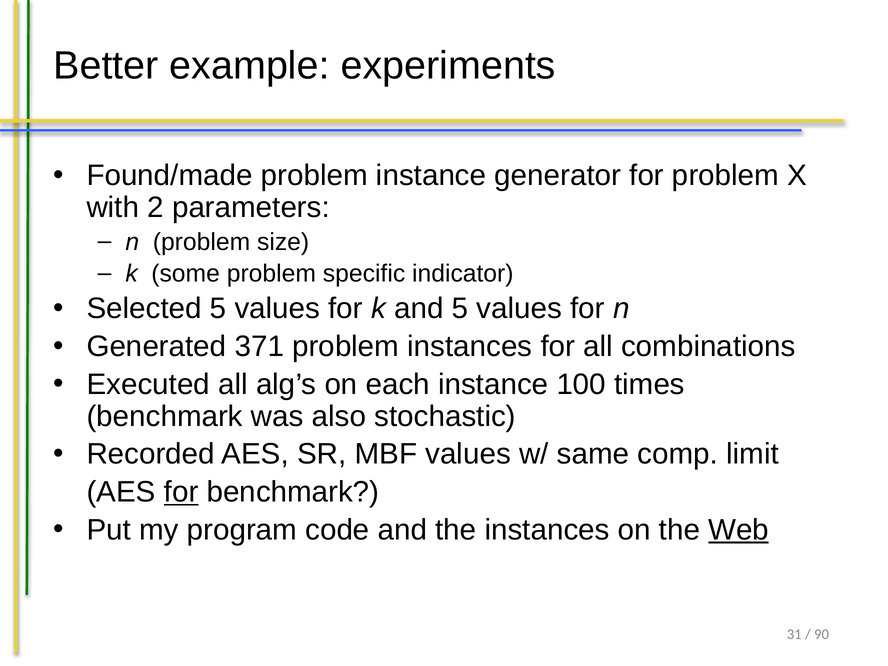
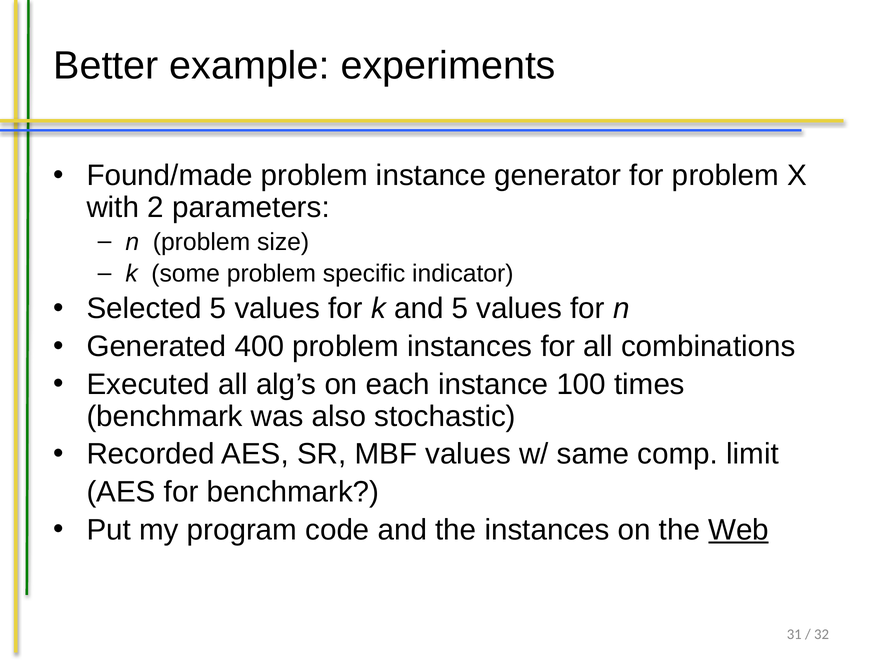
371: 371 -> 400
for at (181, 492) underline: present -> none
90: 90 -> 32
